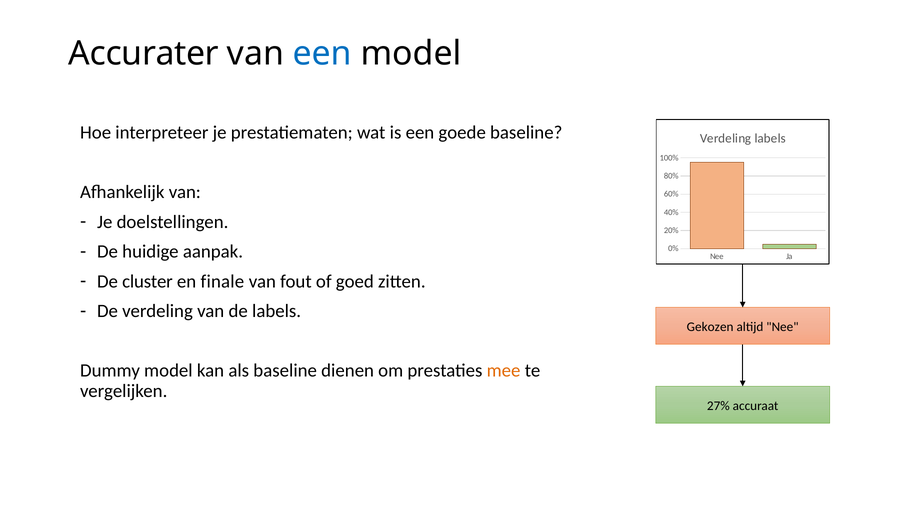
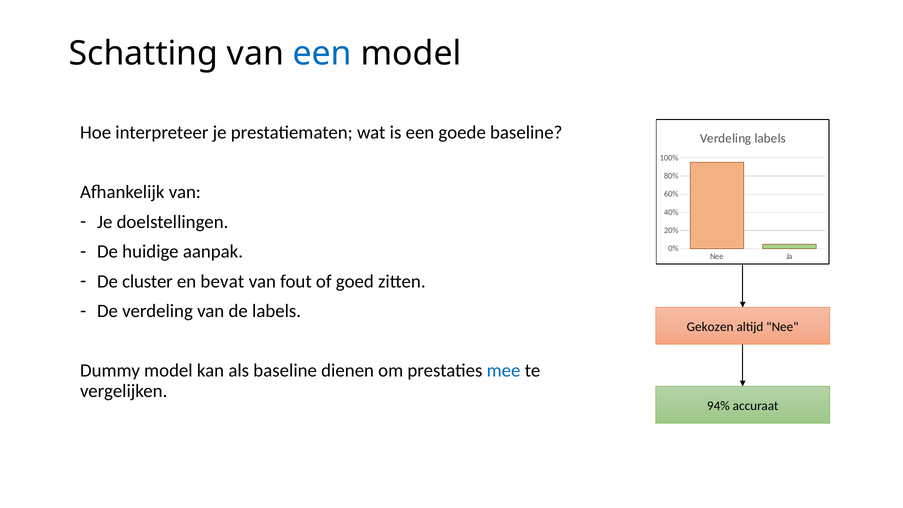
Accurater: Accurater -> Schatting
finale: finale -> bevat
mee colour: orange -> blue
27%: 27% -> 94%
